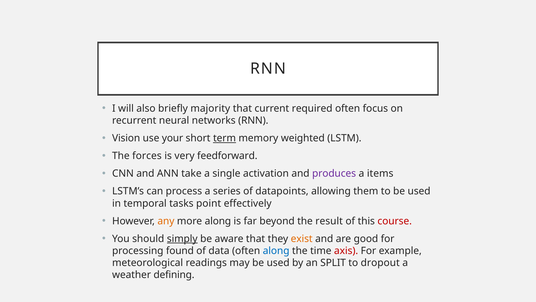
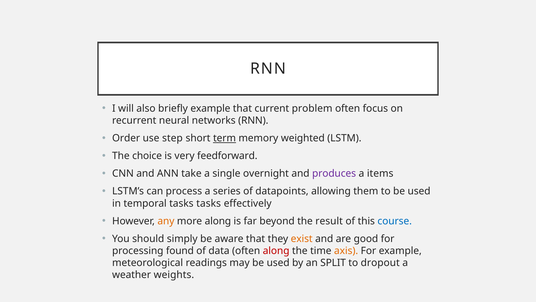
briefly majority: majority -> example
required: required -> problem
Vision: Vision -> Order
your: your -> step
forces: forces -> choice
activation: activation -> overnight
tasks point: point -> tasks
course colour: red -> blue
simply underline: present -> none
along at (276, 250) colour: blue -> red
axis colour: red -> orange
defining: defining -> weights
